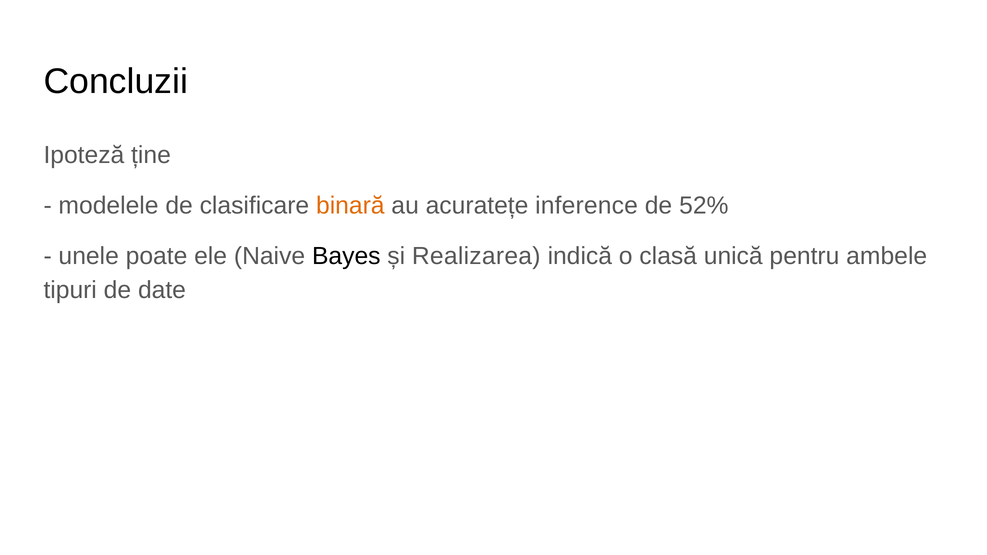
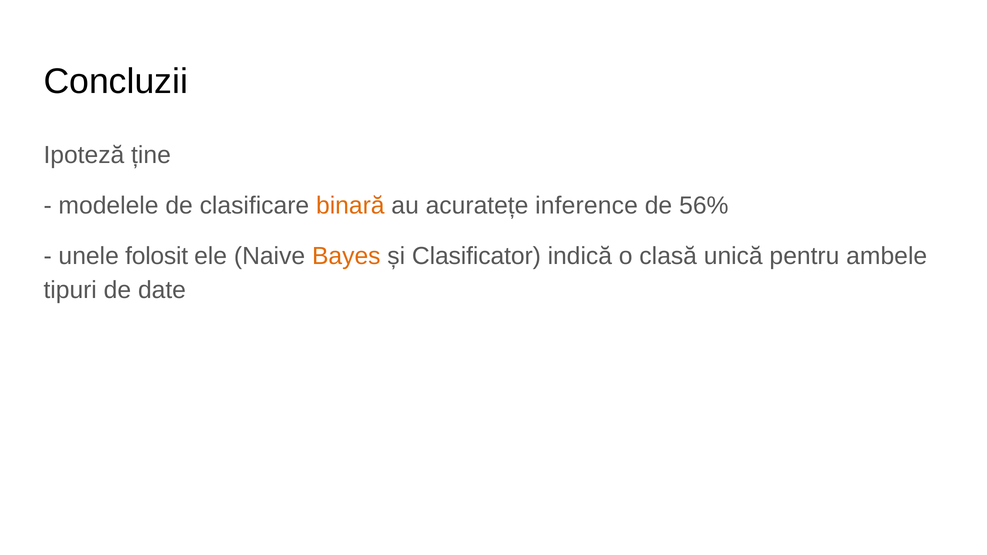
52%: 52% -> 56%
poate: poate -> folosit
Bayes colour: black -> orange
Realizarea: Realizarea -> Clasificator
